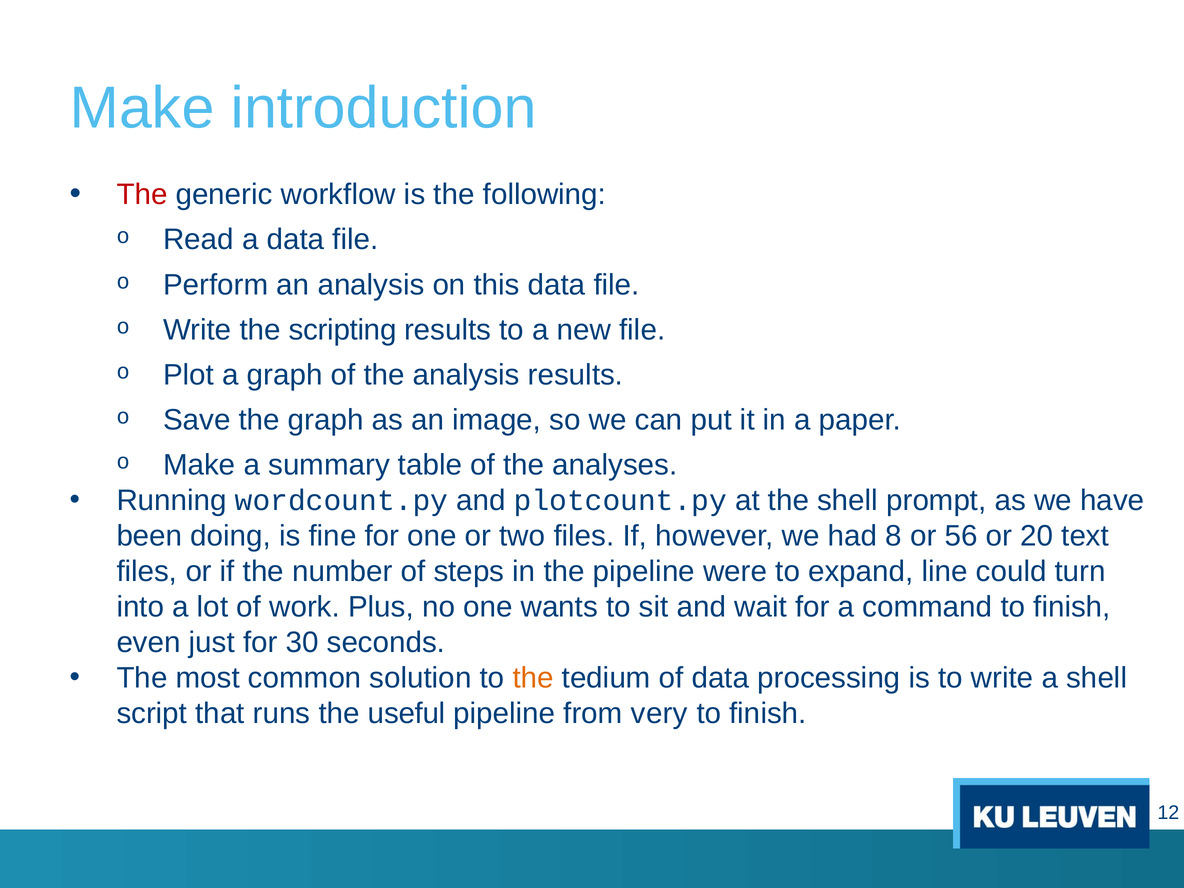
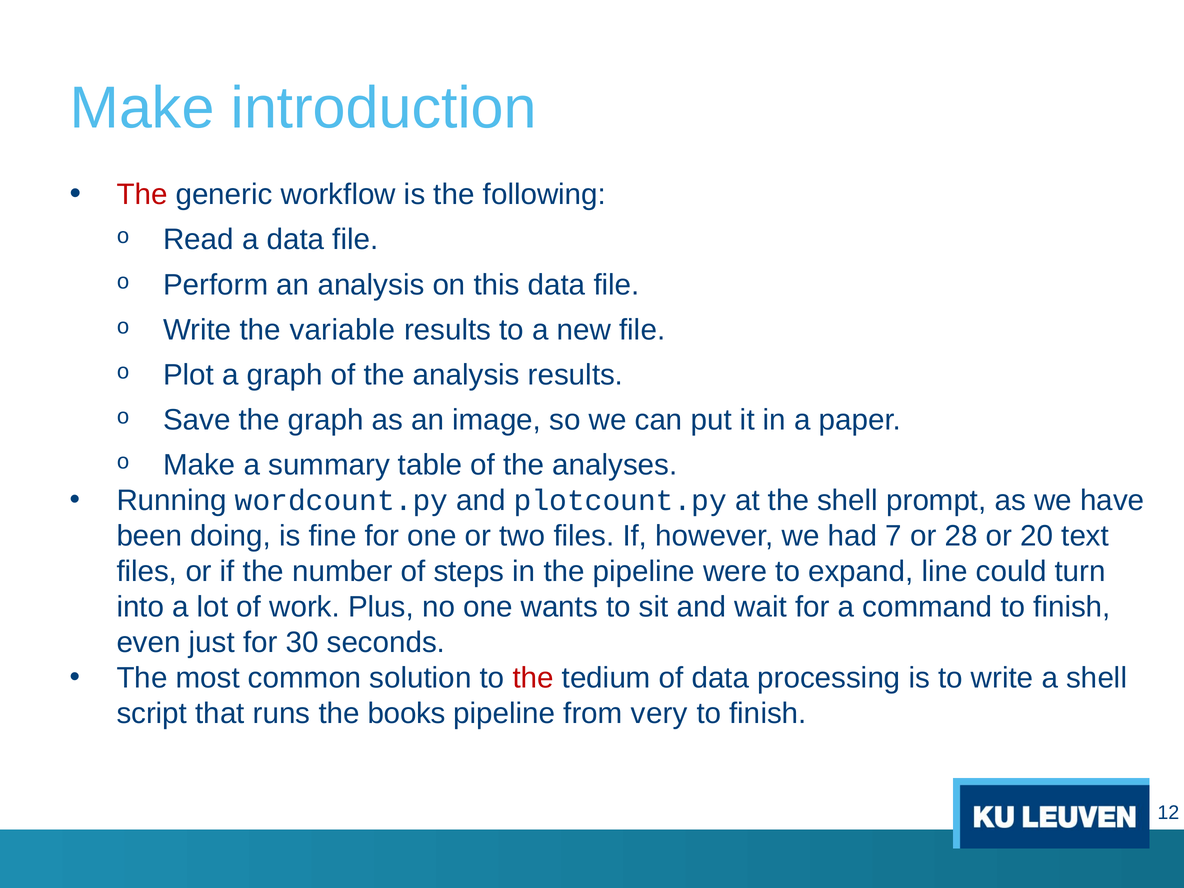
scripting: scripting -> variable
8: 8 -> 7
56: 56 -> 28
the at (533, 678) colour: orange -> red
useful: useful -> books
